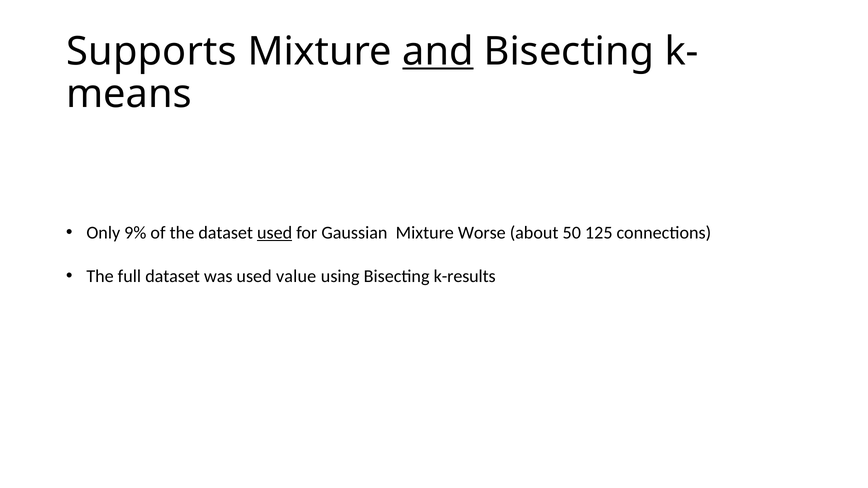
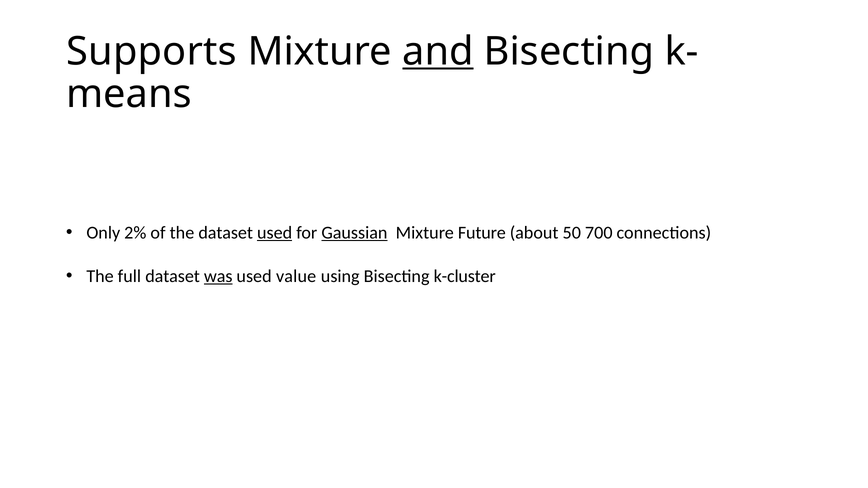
9%: 9% -> 2%
Gaussian underline: none -> present
Worse: Worse -> Future
125: 125 -> 700
was underline: none -> present
k-results: k-results -> k-cluster
